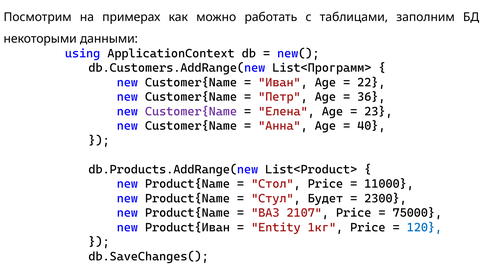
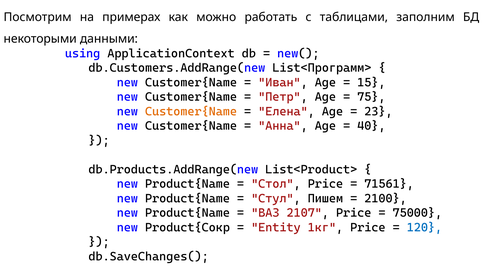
22: 22 -> 15
36: 36 -> 75
Customer{Name at (191, 111) colour: purple -> orange
11000: 11000 -> 71561
Будет: Будет -> Пишем
2300: 2300 -> 2100
Product{Иван: Product{Иван -> Product{Сокр
